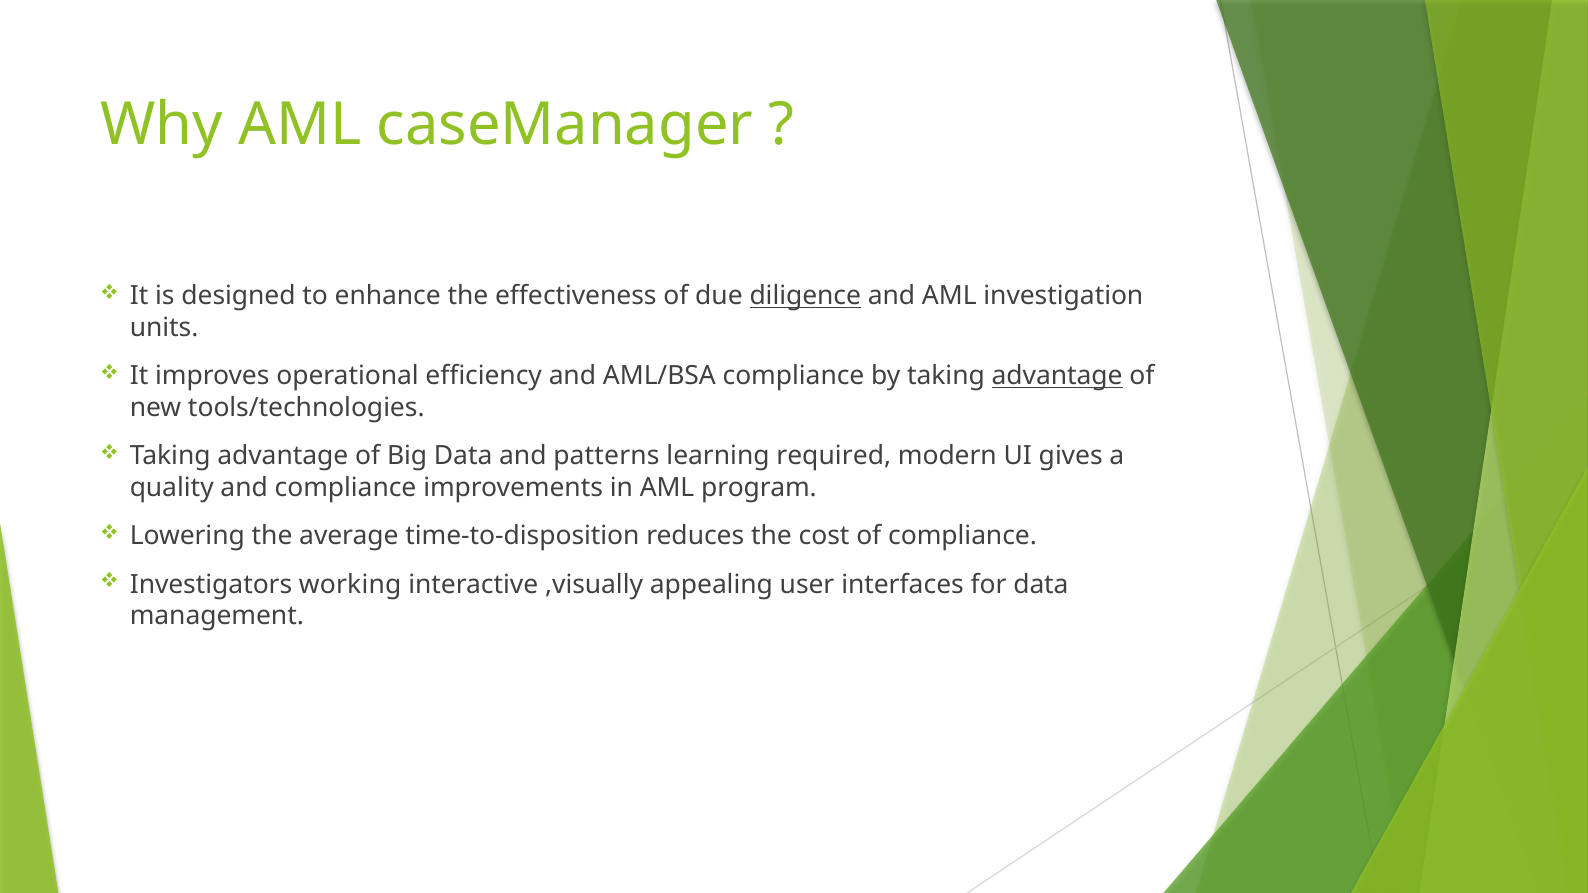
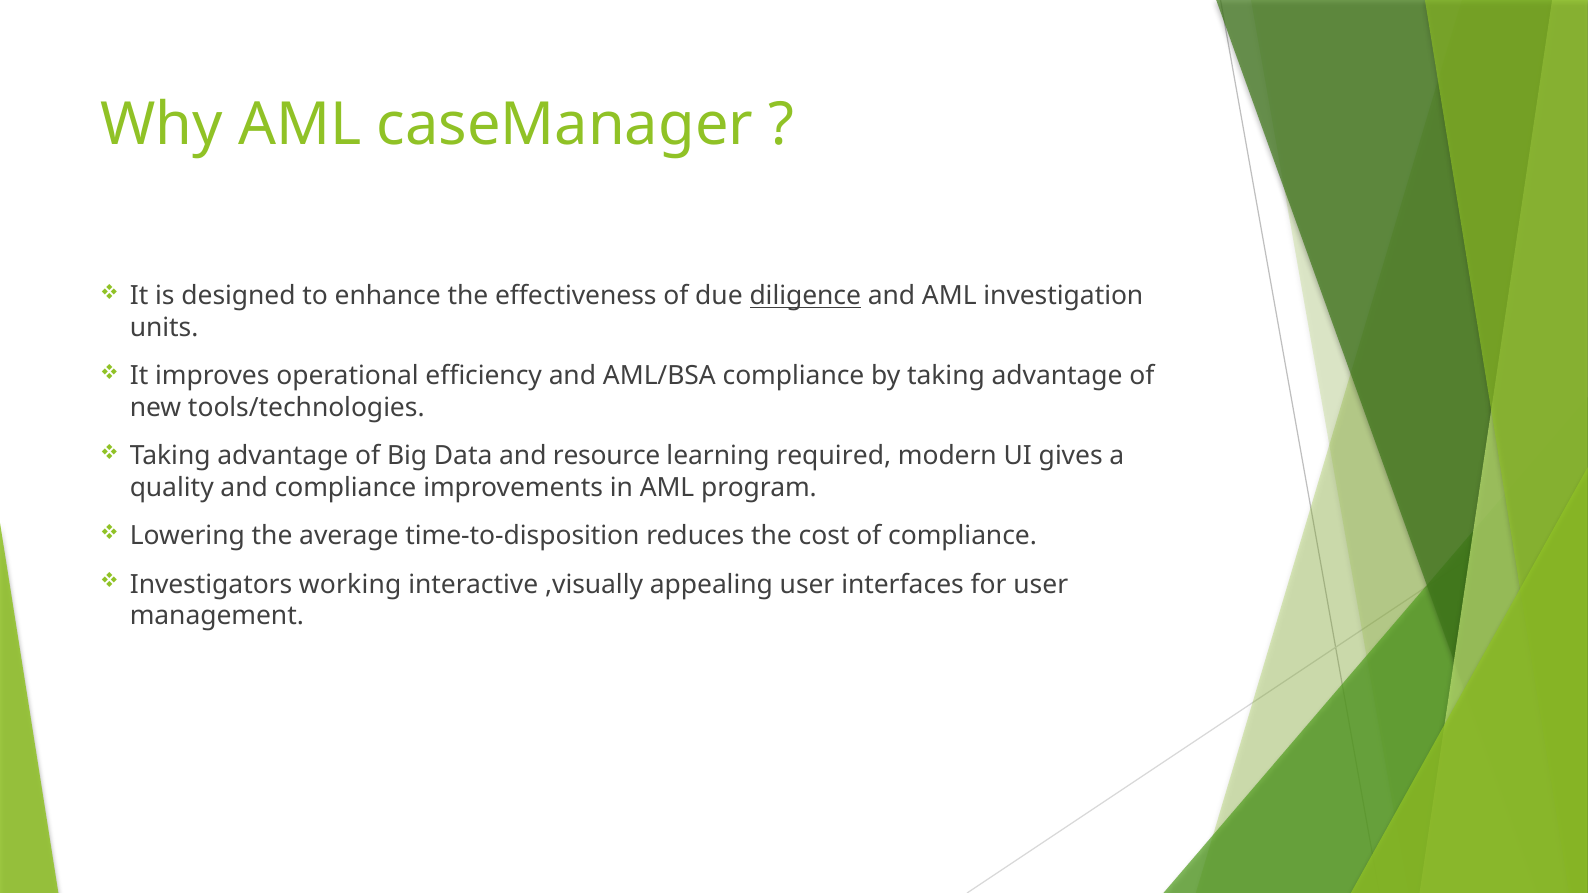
advantage at (1057, 376) underline: present -> none
patterns: patterns -> resource
for data: data -> user
